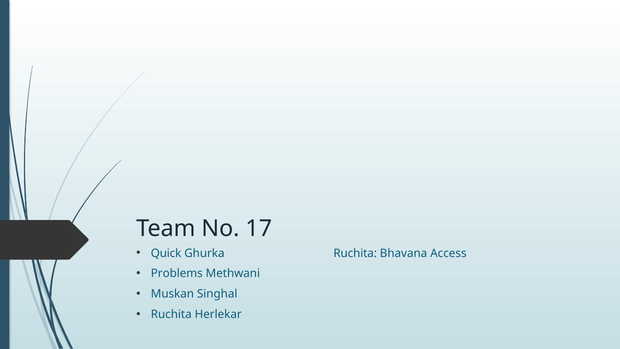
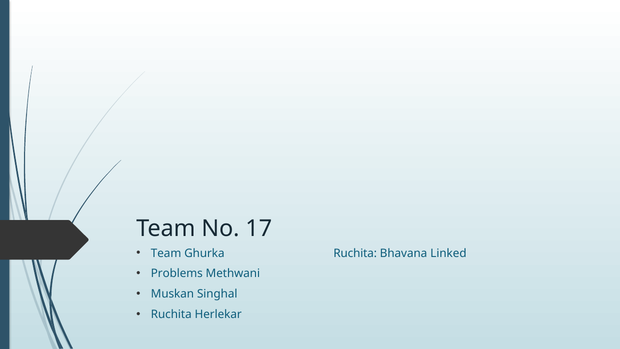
Quick at (166, 253): Quick -> Team
Access: Access -> Linked
